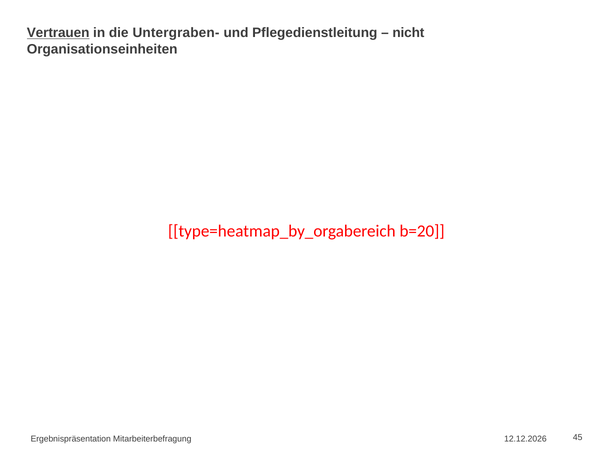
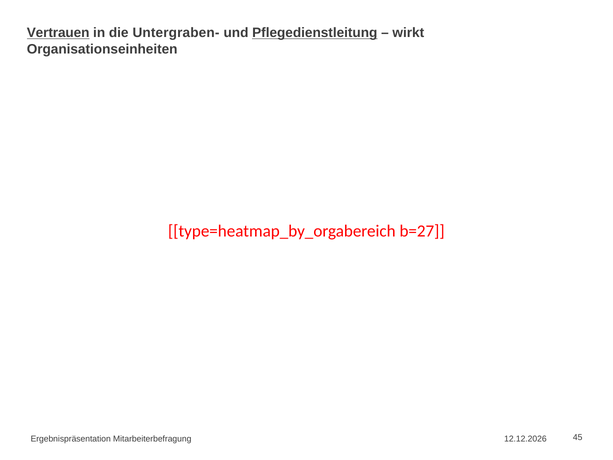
Pflegedienstleitung underline: none -> present
nicht: nicht -> wirkt
b=20: b=20 -> b=27
